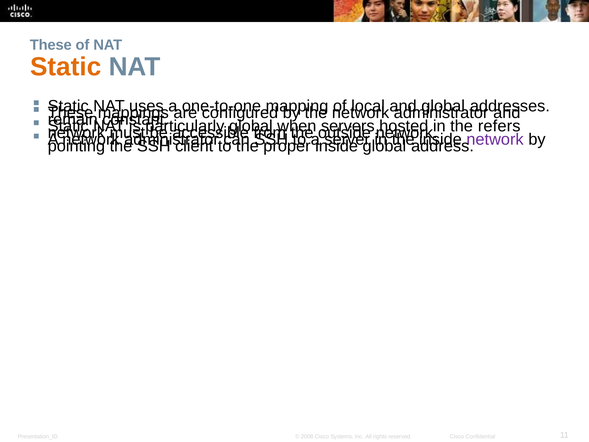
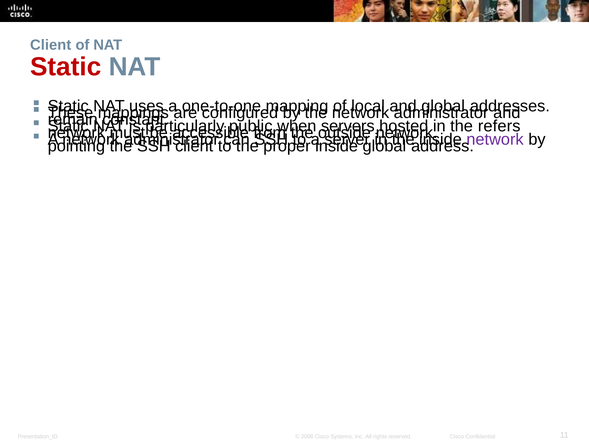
These at (51, 45): These -> Client
Static at (66, 67) colour: orange -> red
global at (251, 126): global -> public
